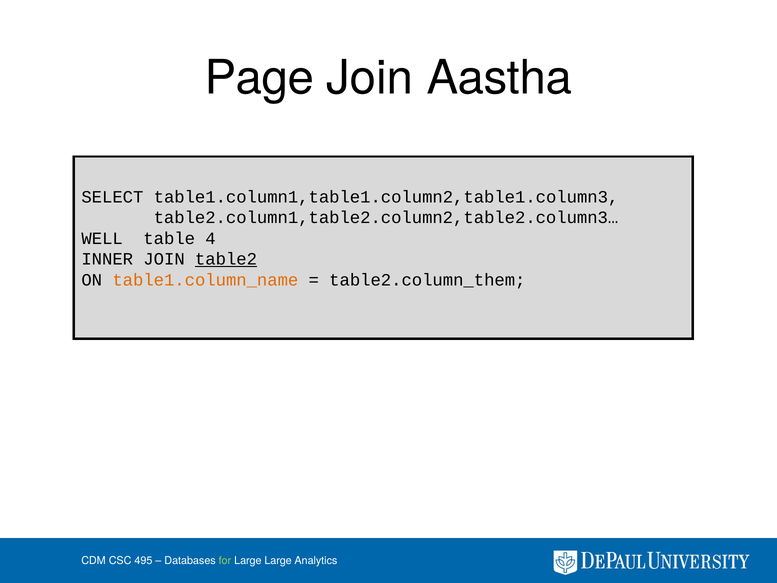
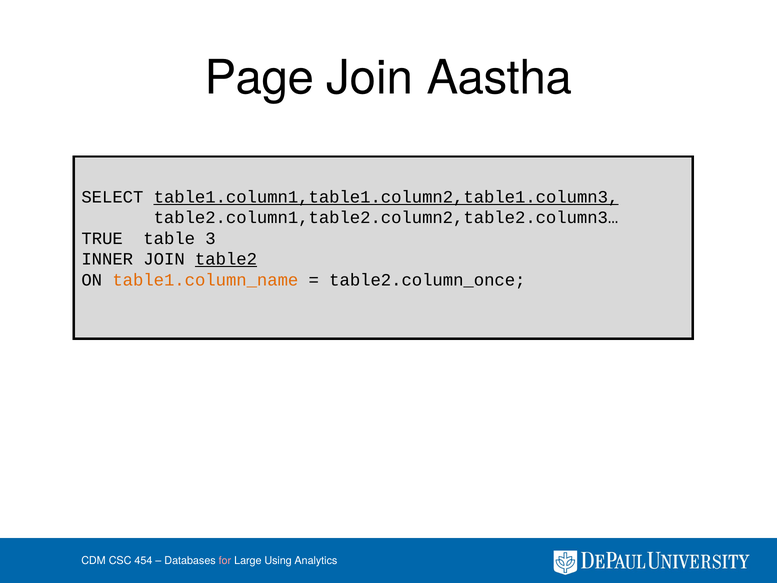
table1.column1,table1.column2,table1.column3 underline: none -> present
WELL: WELL -> TRUE
4: 4 -> 3
table2.column_them: table2.column_them -> table2.column_once
495: 495 -> 454
for colour: light green -> pink
Large Large: Large -> Using
